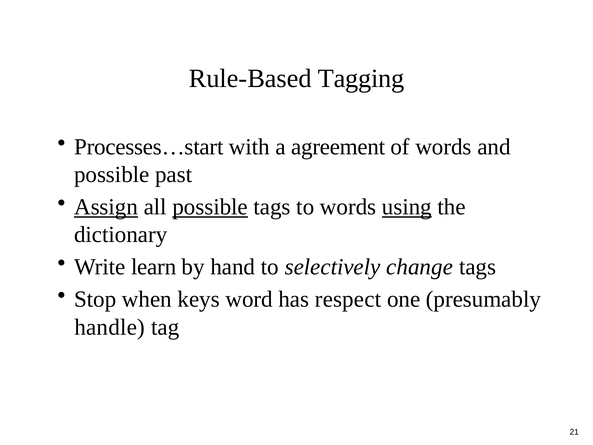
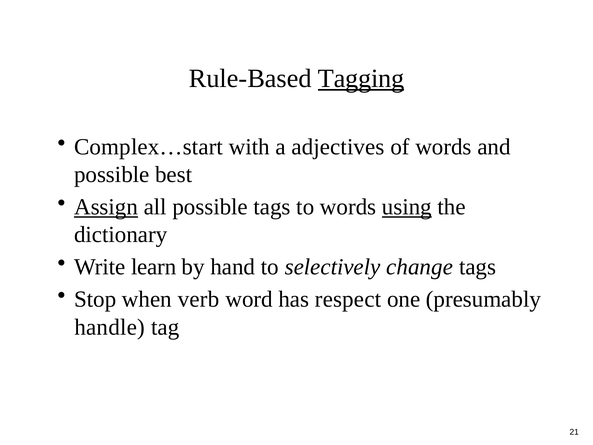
Tagging underline: none -> present
Processes…start: Processes…start -> Complex…start
agreement: agreement -> adjectives
past: past -> best
possible at (210, 207) underline: present -> none
keys: keys -> verb
